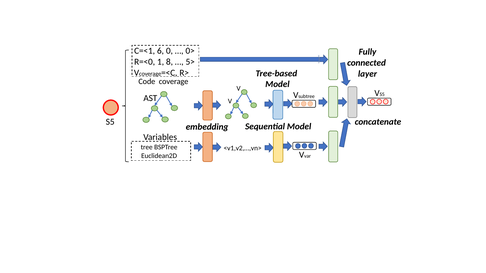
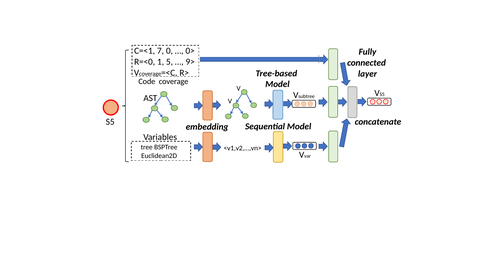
6: 6 -> 7
8: 8 -> 5
5>: 5> -> 9>
